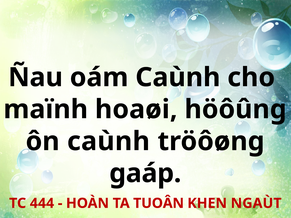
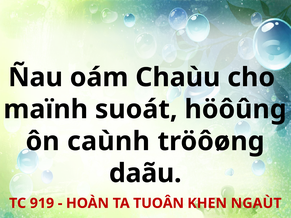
oám Caùnh: Caùnh -> Chaùu
hoaøi: hoaøi -> suoát
gaáp: gaáp -> daãu
444: 444 -> 919
